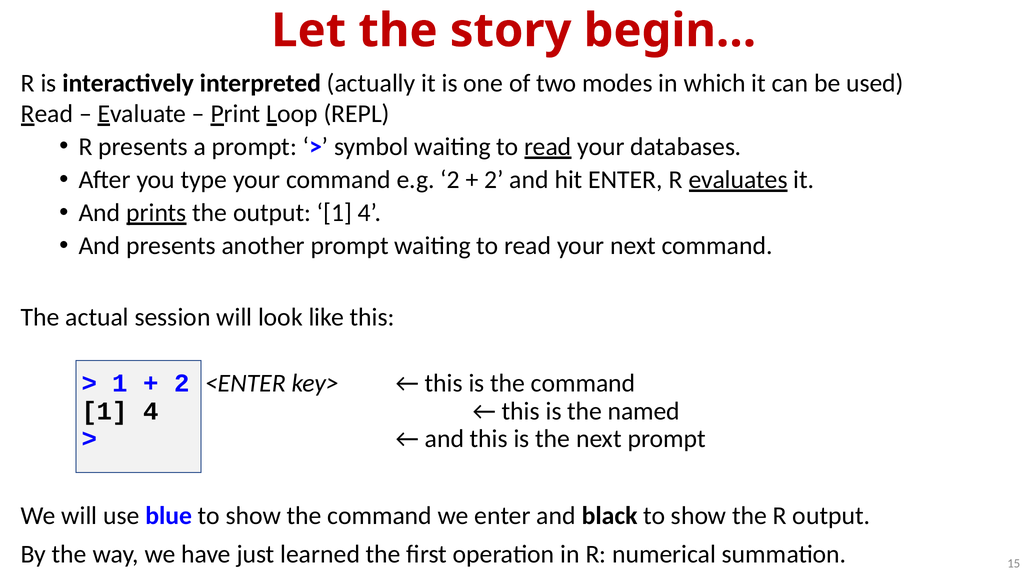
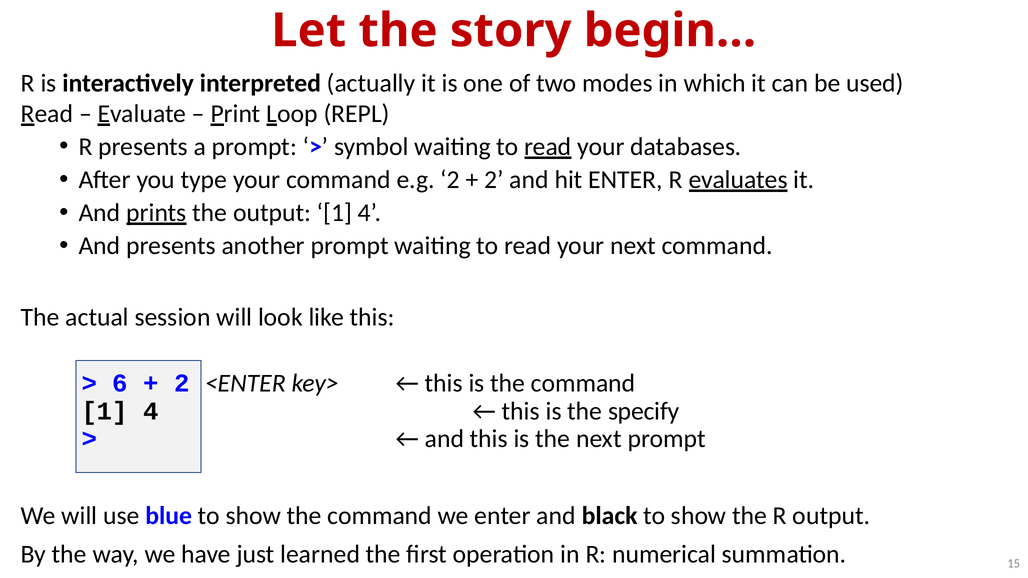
1 at (120, 384): 1 -> 6
named: named -> specify
